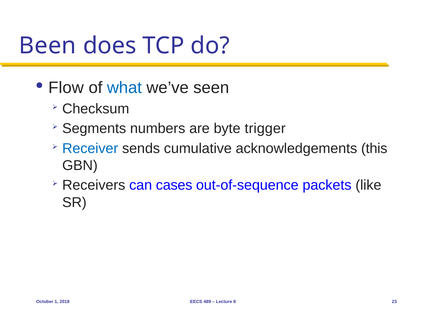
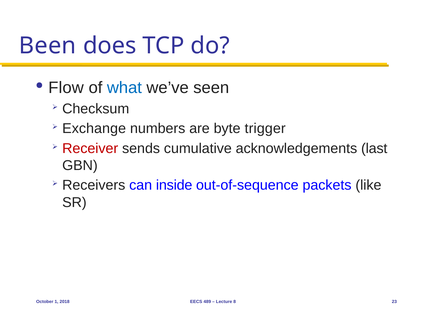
Segments: Segments -> Exchange
Receiver colour: blue -> red
this: this -> last
cases: cases -> inside
